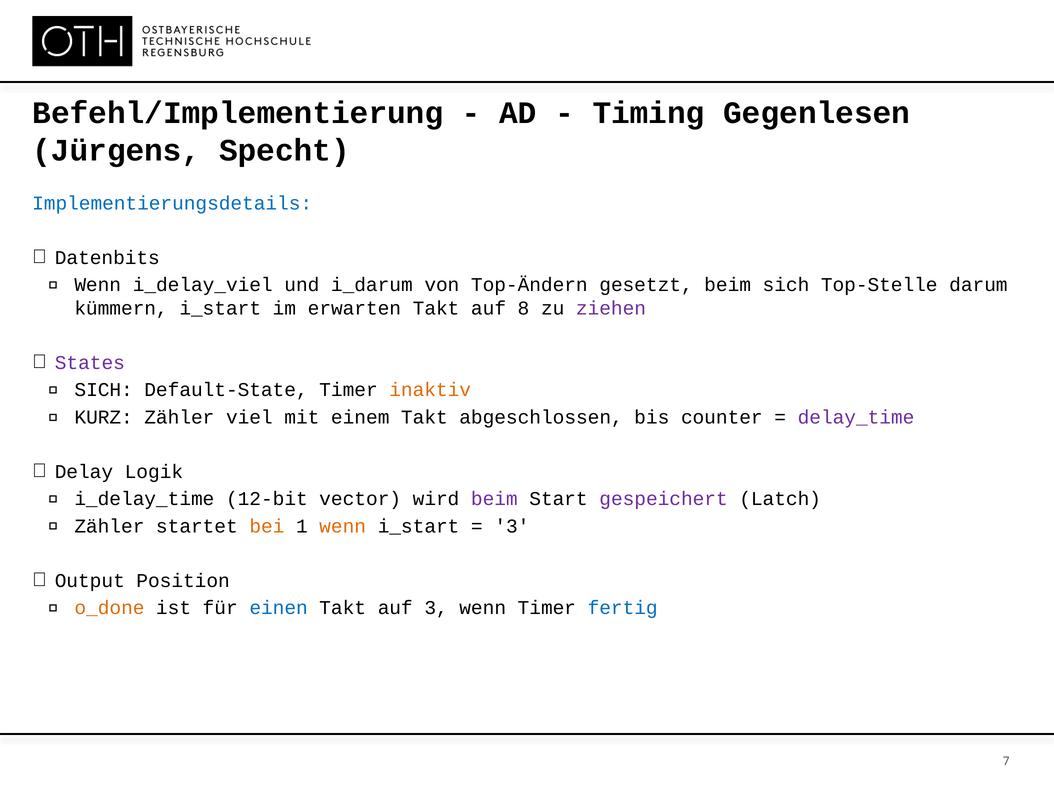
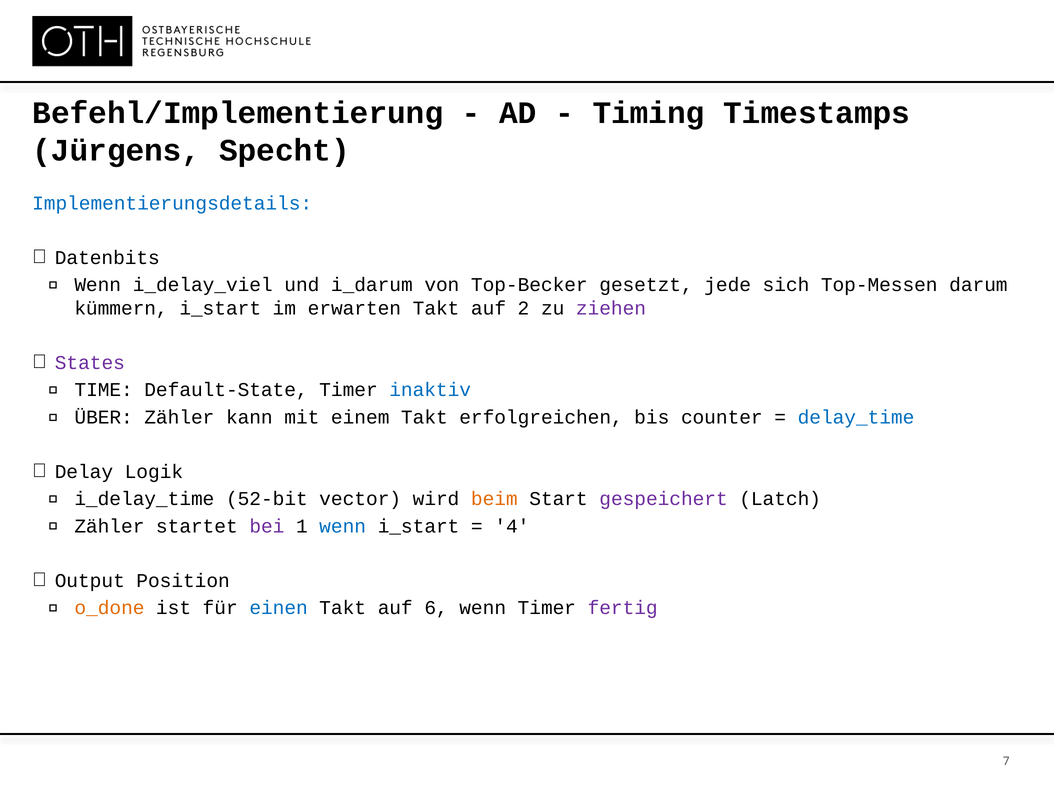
Gegenlesen: Gegenlesen -> Timestamps
Top-Ändern: Top-Ändern -> Top-Becker
gesetzt beim: beim -> jede
Top-Stelle: Top-Stelle -> Top-Messen
8: 8 -> 2
SICH at (104, 390): SICH -> TIME
inaktiv colour: orange -> blue
KURZ: KURZ -> ÜBER
viel: viel -> kann
abgeschlossen: abgeschlossen -> erfolgreichen
delay_time colour: purple -> blue
12-bit: 12-bit -> 52-bit
beim at (494, 499) colour: purple -> orange
bei colour: orange -> purple
wenn at (343, 526) colour: orange -> blue
3 at (512, 526): 3 -> 4
auf 3: 3 -> 6
fertig colour: blue -> purple
